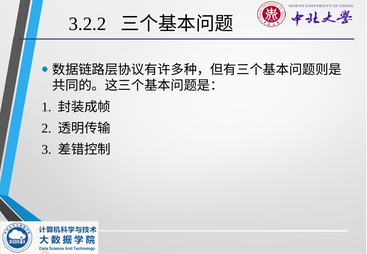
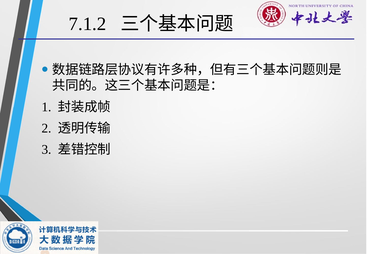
3.2.2: 3.2.2 -> 7.1.2
